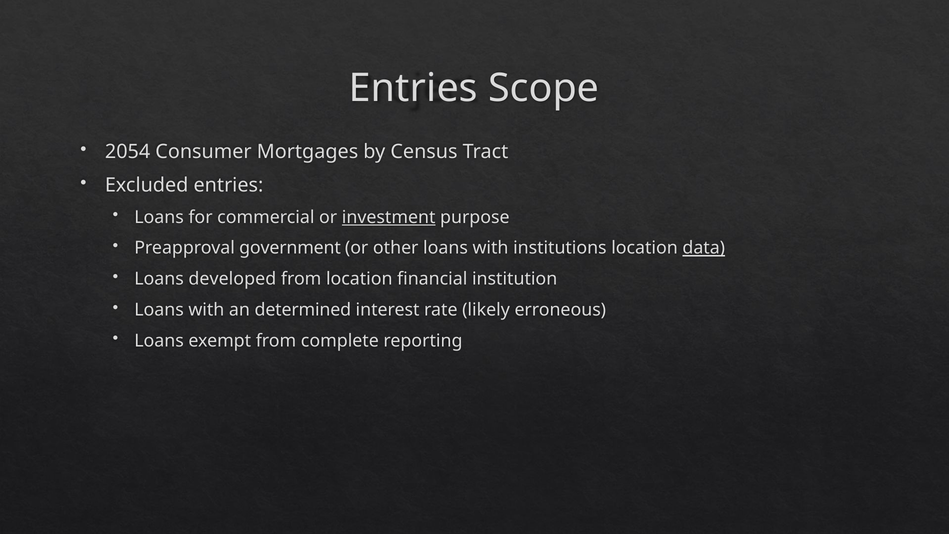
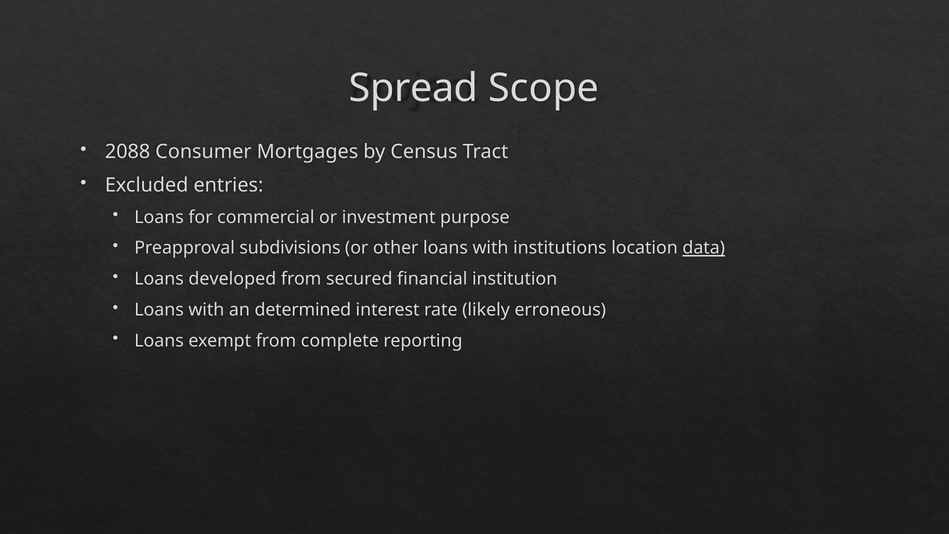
Entries at (413, 88): Entries -> Spread
2054: 2054 -> 2088
investment underline: present -> none
government: government -> subdivisions
from location: location -> secured
